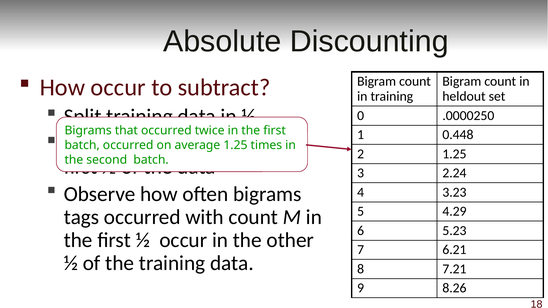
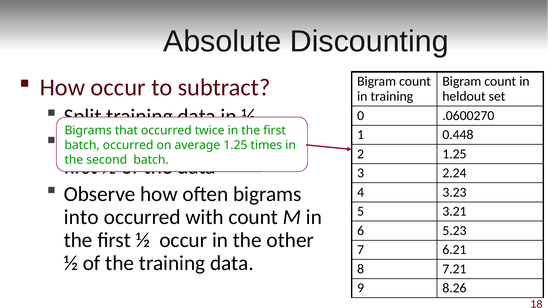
.0000250: .0000250 -> .0600270
4.29: 4.29 -> 3.21
tags: tags -> into
